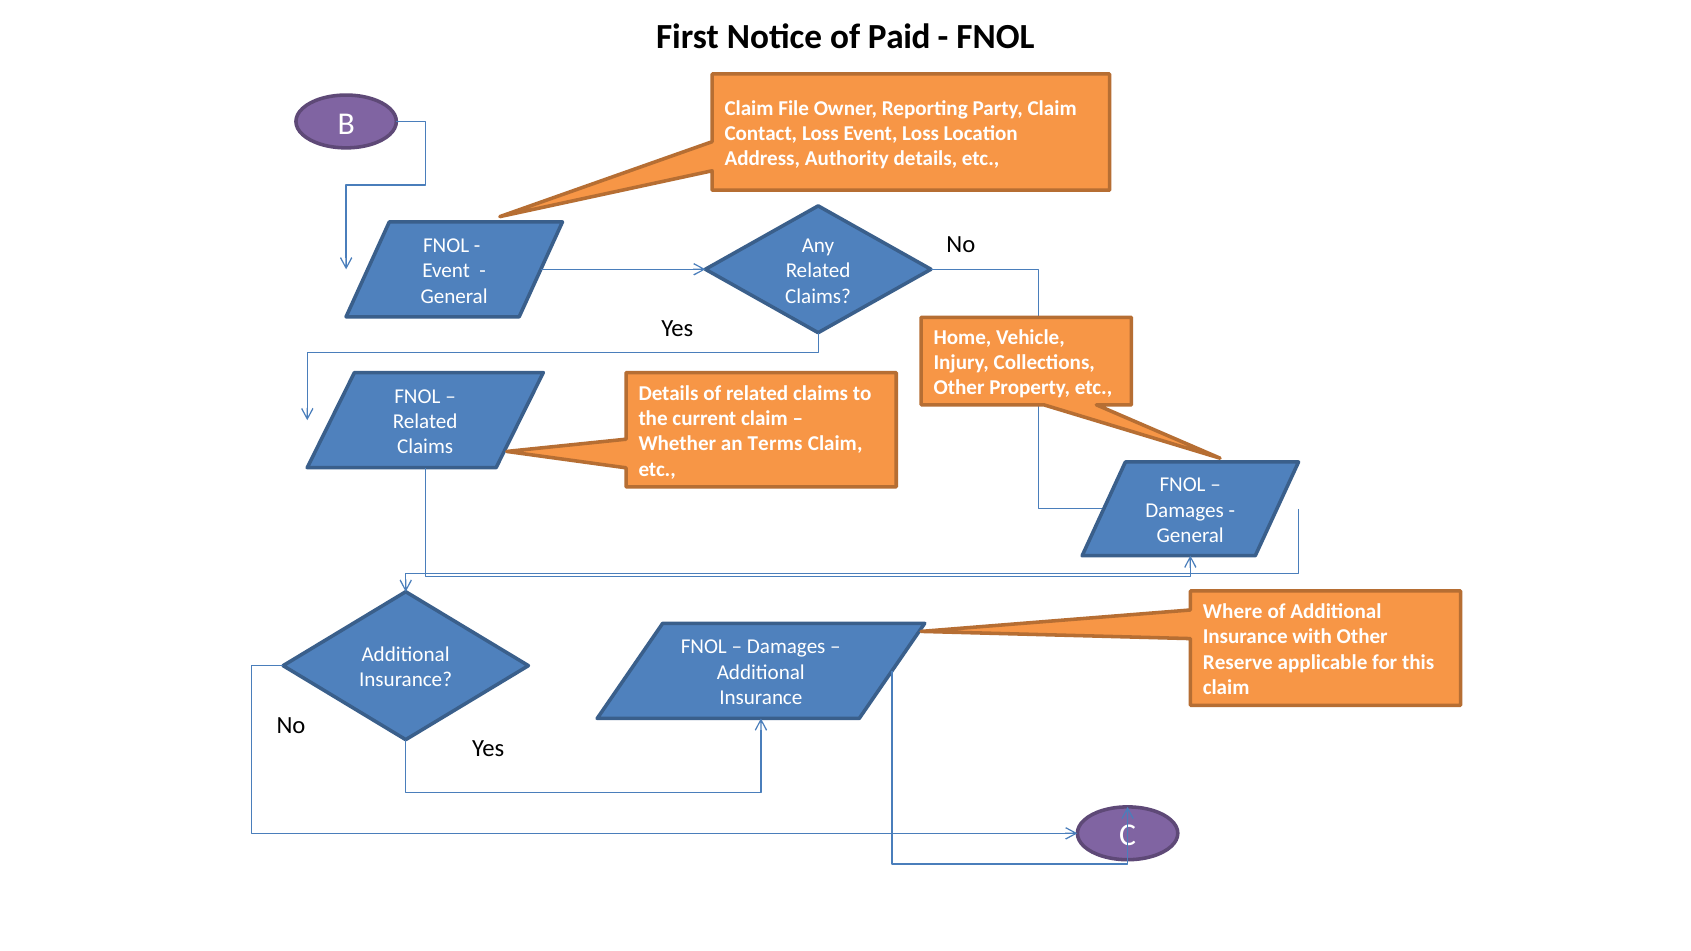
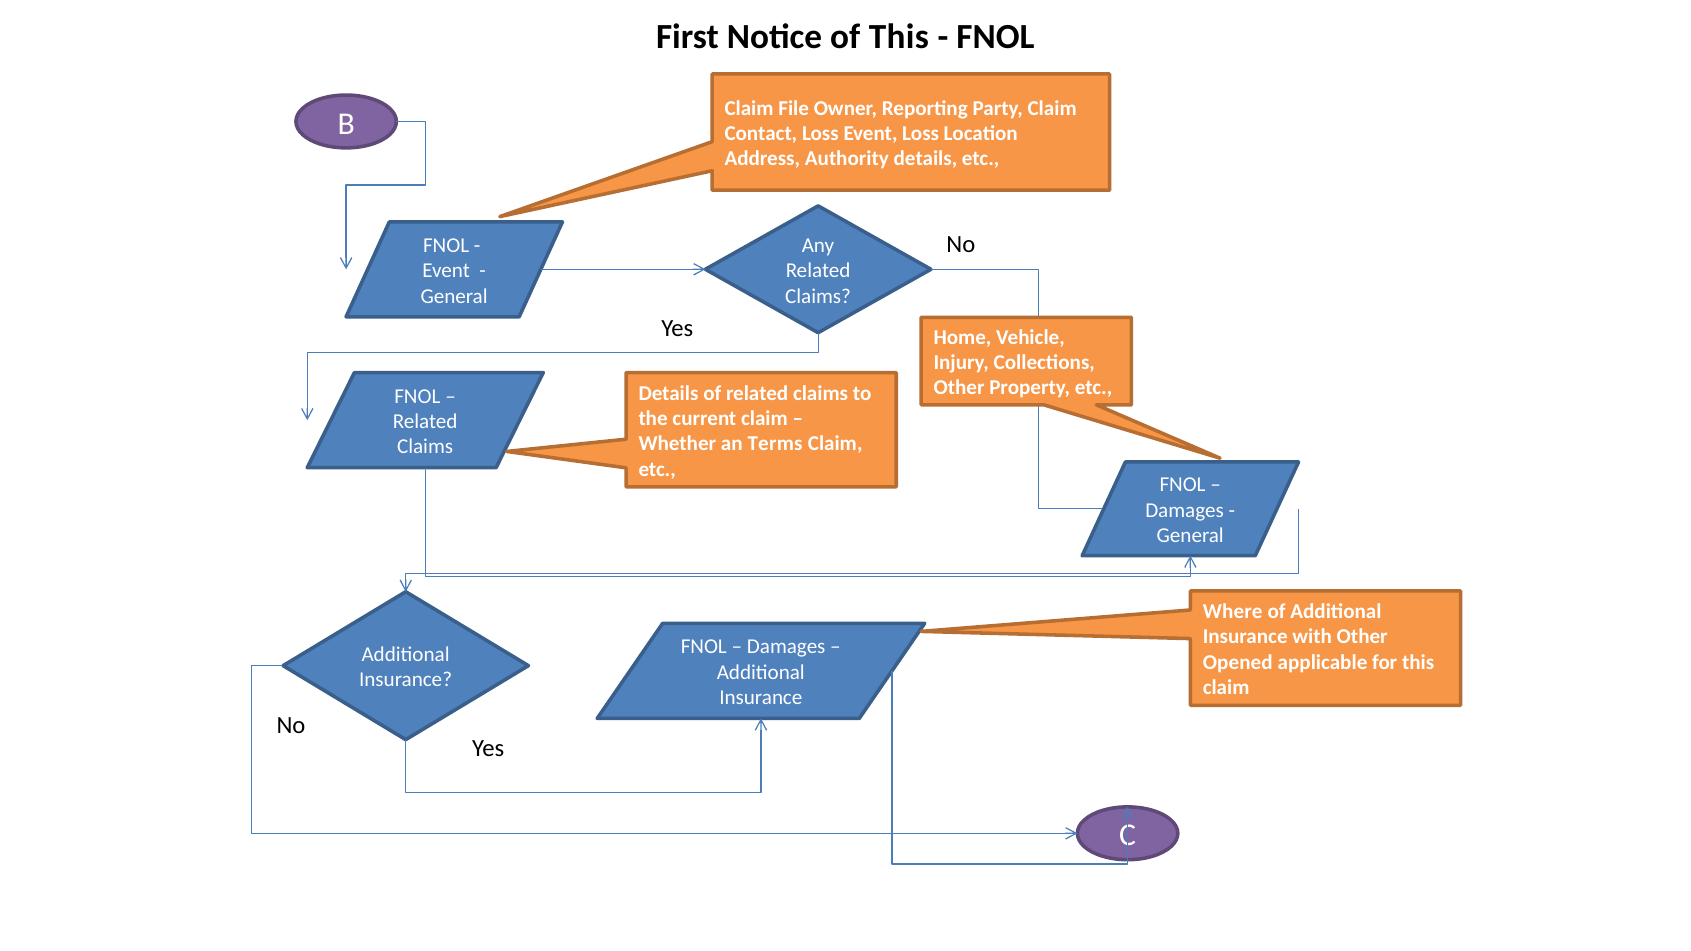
of Paid: Paid -> This
Reserve: Reserve -> Opened
